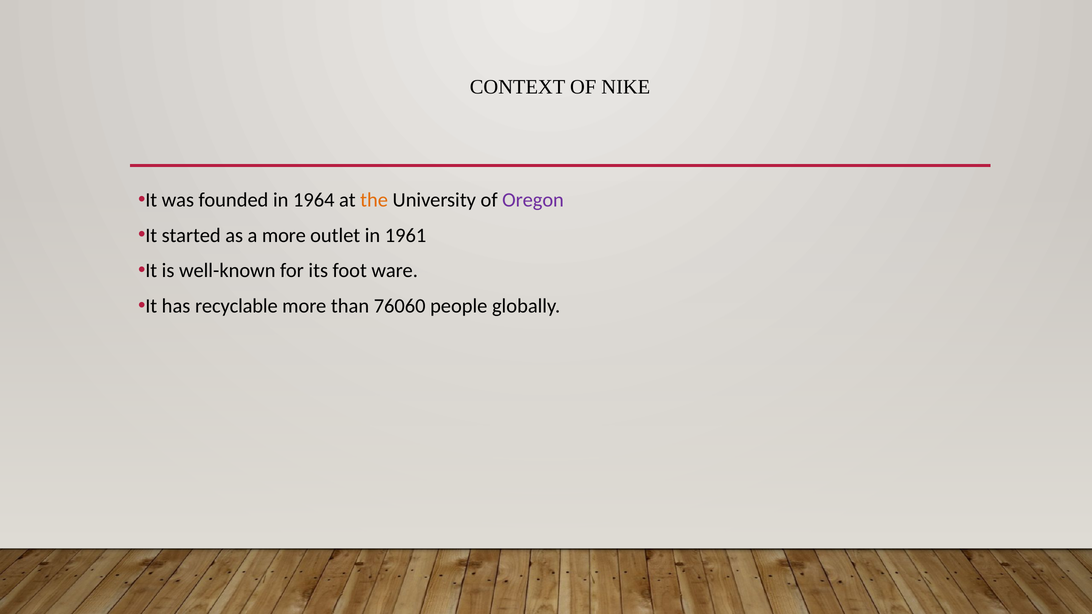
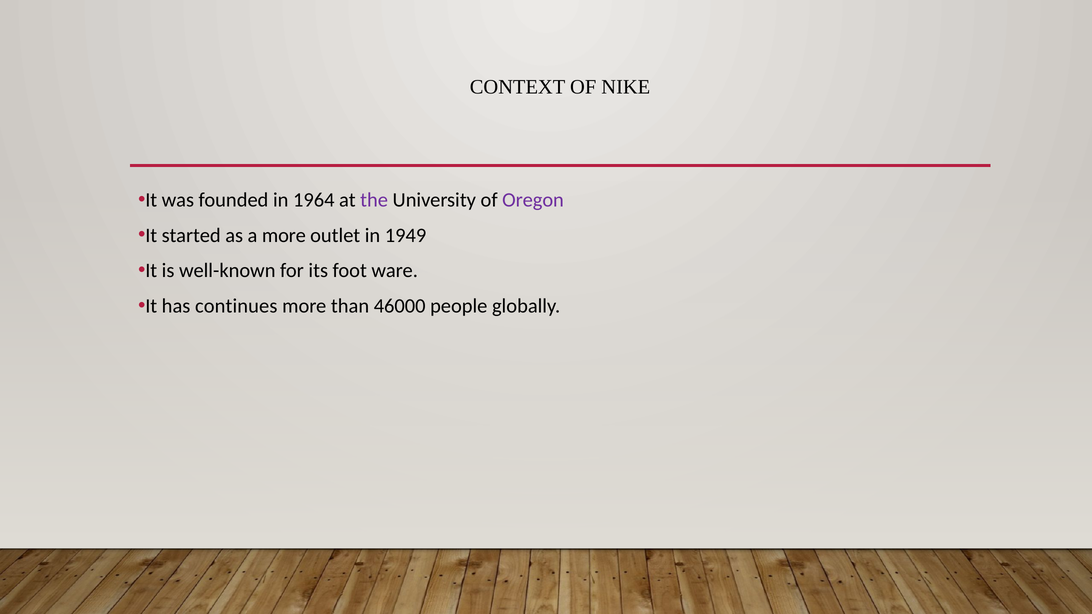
the colour: orange -> purple
1961: 1961 -> 1949
recyclable: recyclable -> continues
76060: 76060 -> 46000
